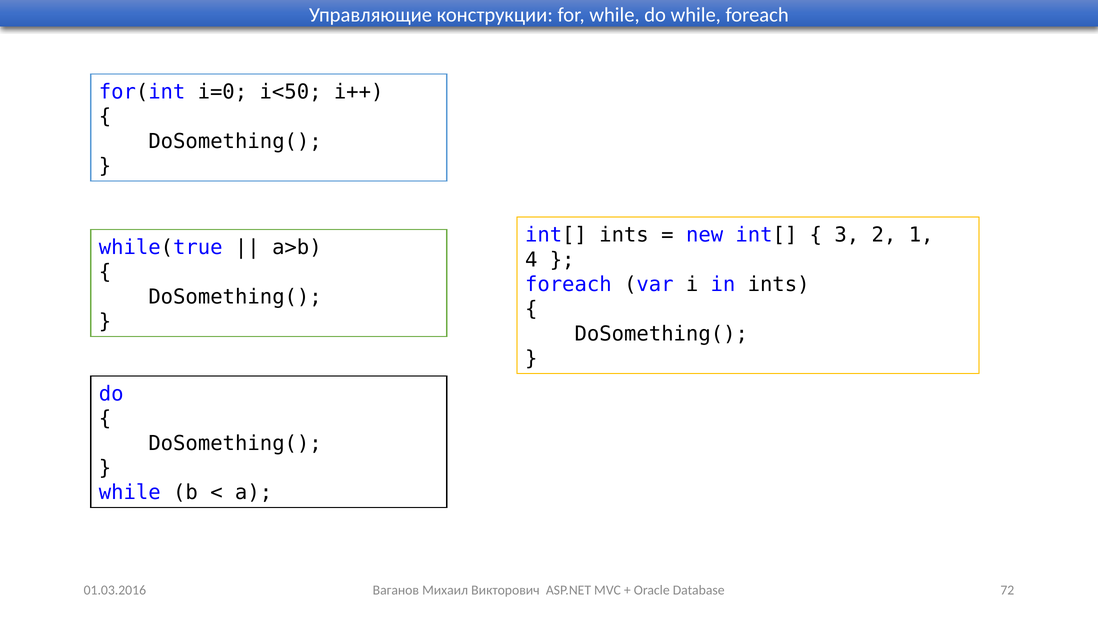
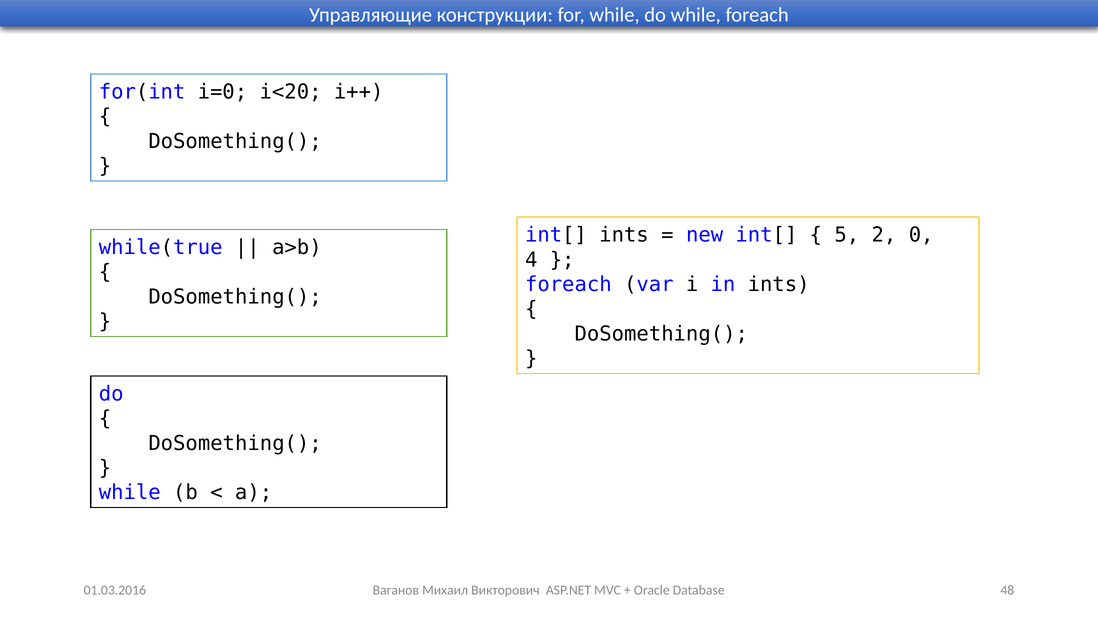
i<50: i<50 -> i<20
3: 3 -> 5
1: 1 -> 0
72: 72 -> 48
